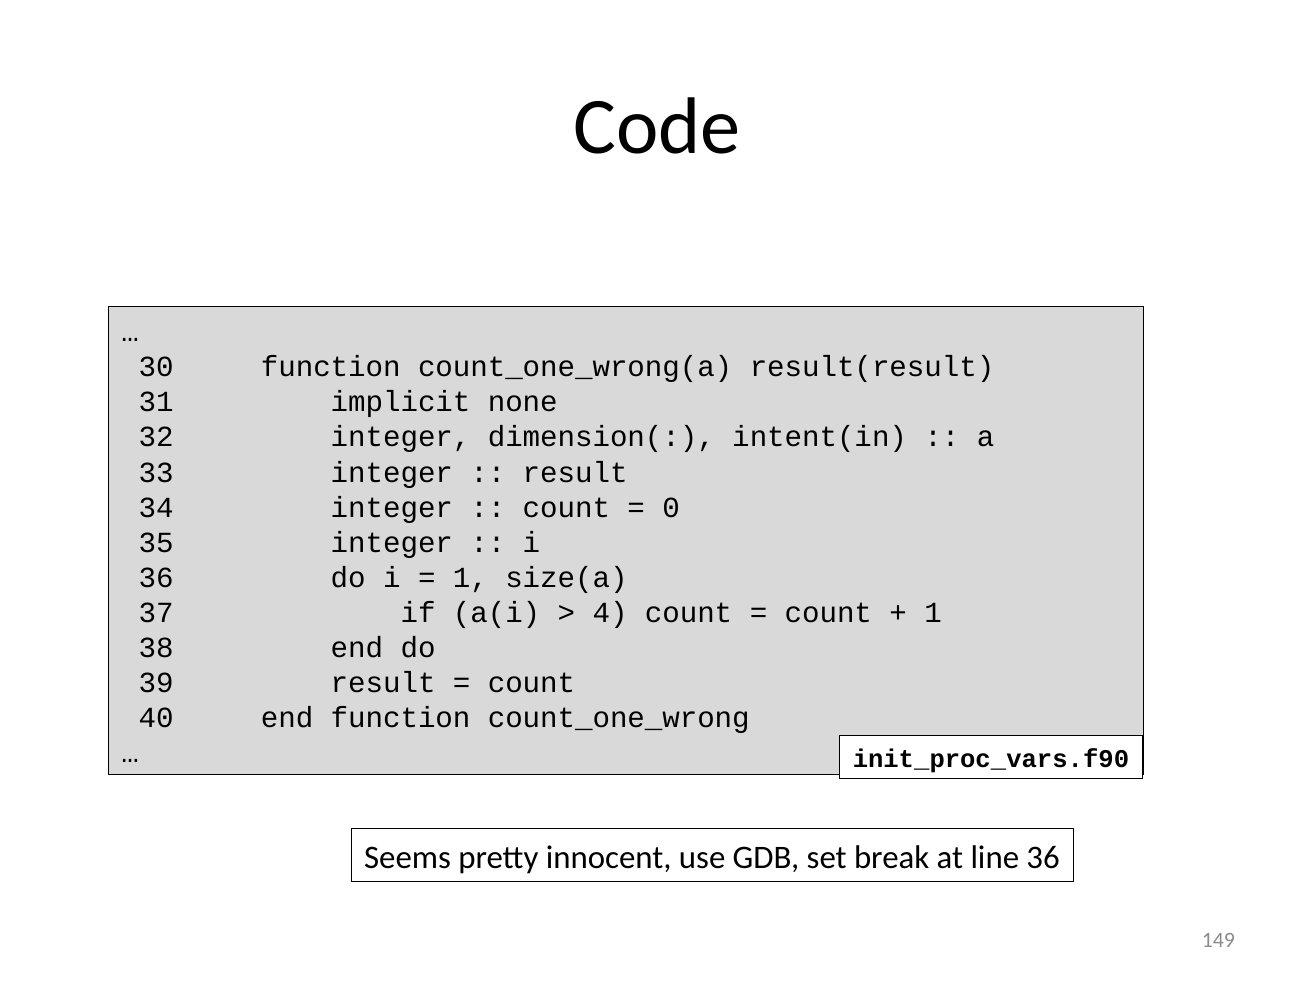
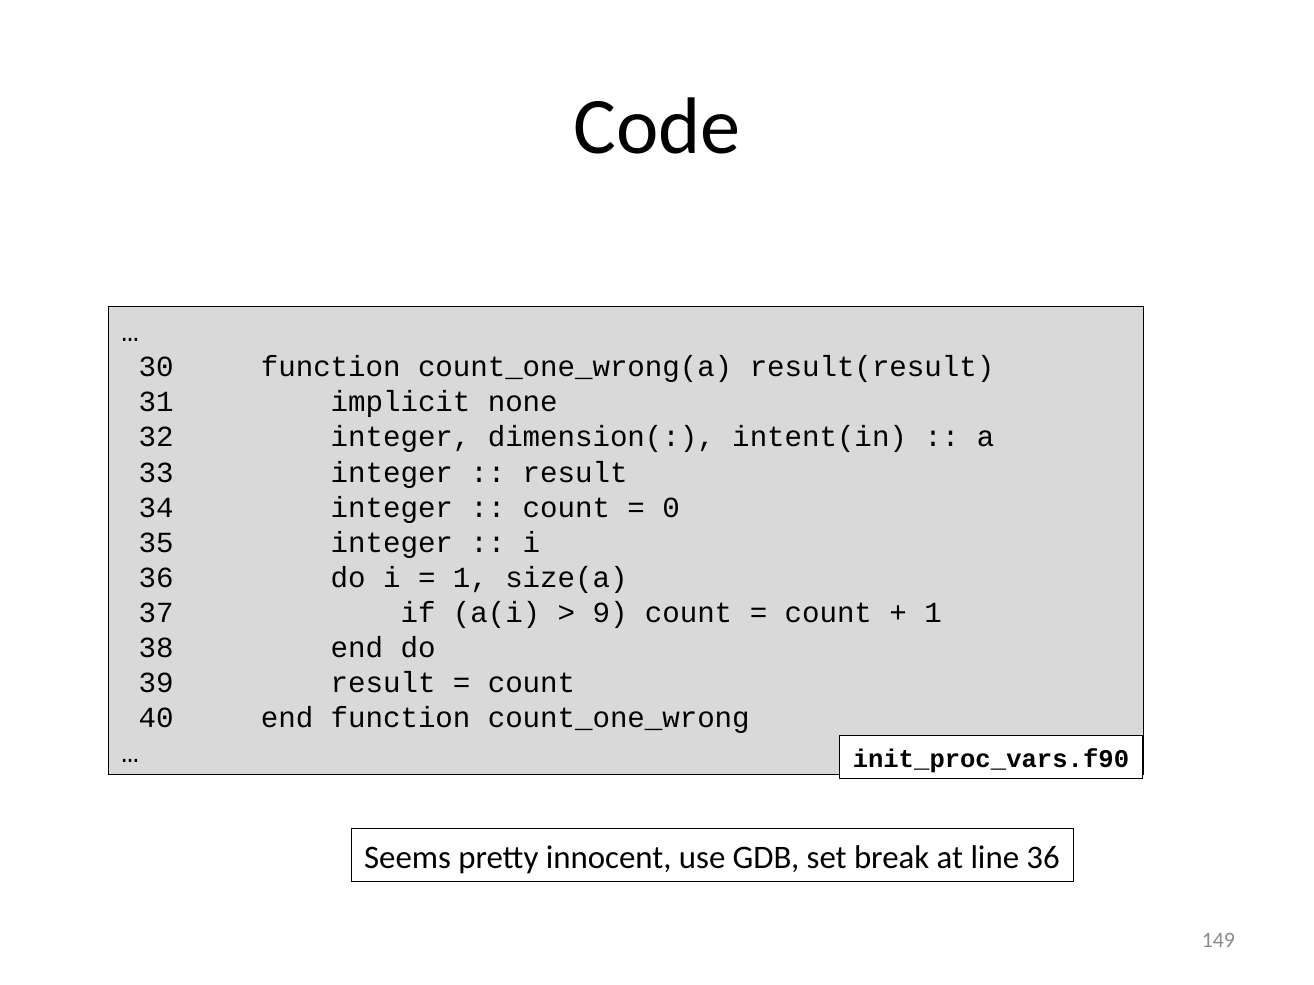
4: 4 -> 9
